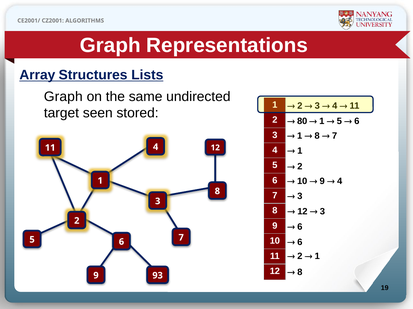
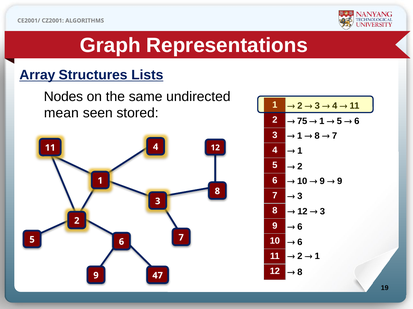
Graph at (63, 97): Graph -> Nodes
target: target -> mean
80: 80 -> 75
4 at (340, 182): 4 -> 9
93: 93 -> 47
